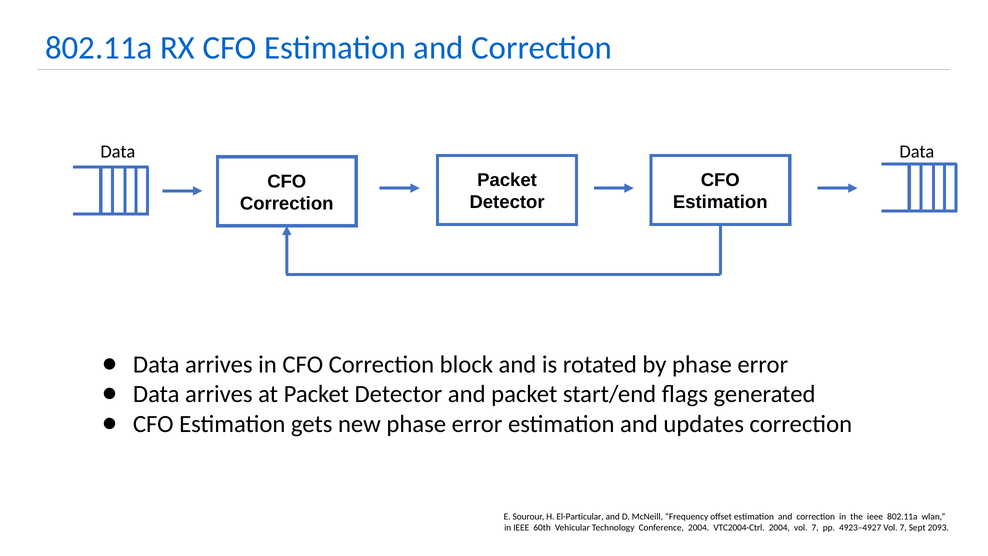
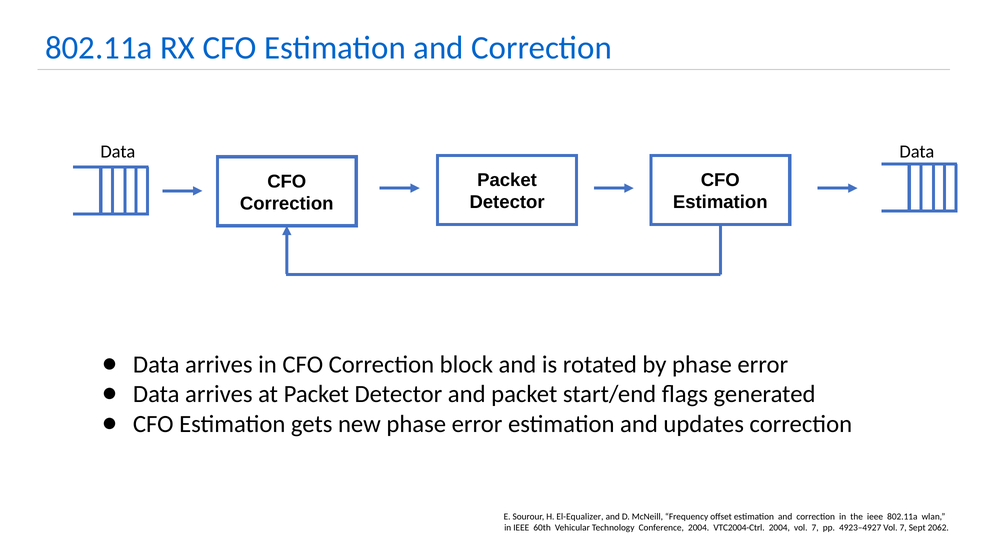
El-Particular: El-Particular -> El-Equalizer
2093: 2093 -> 2062
